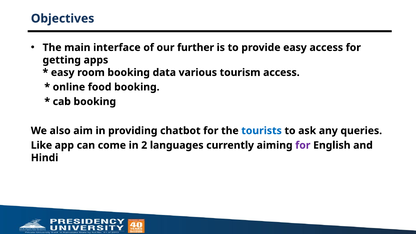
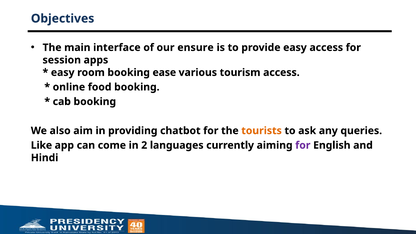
further: further -> ensure
getting: getting -> session
data: data -> ease
tourists colour: blue -> orange
